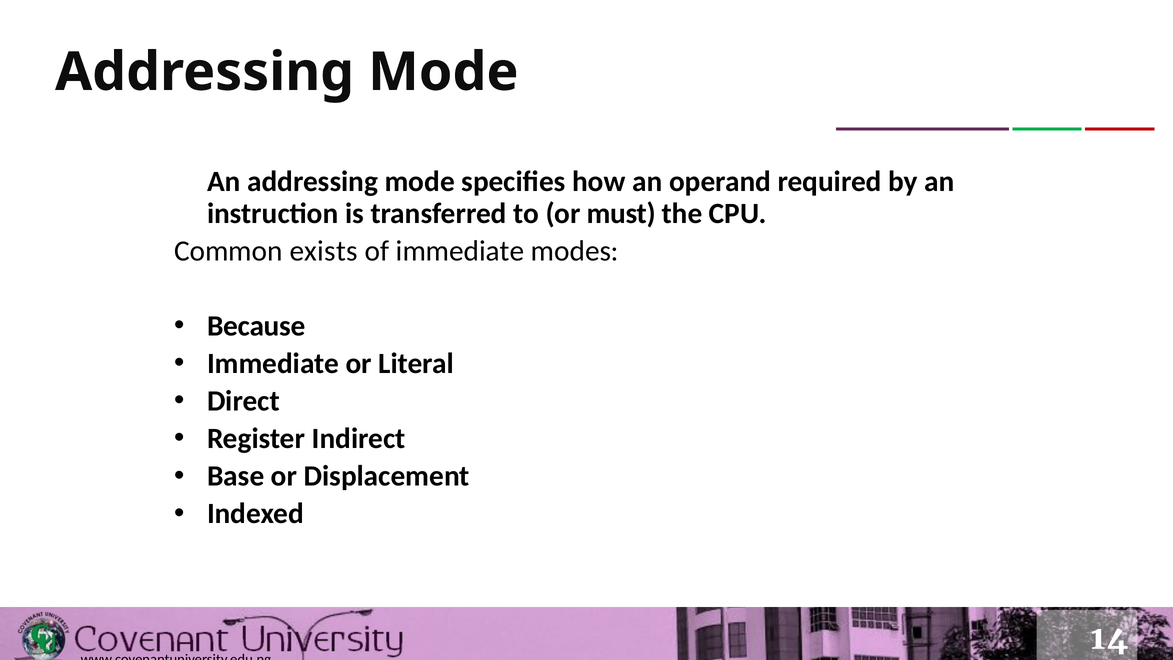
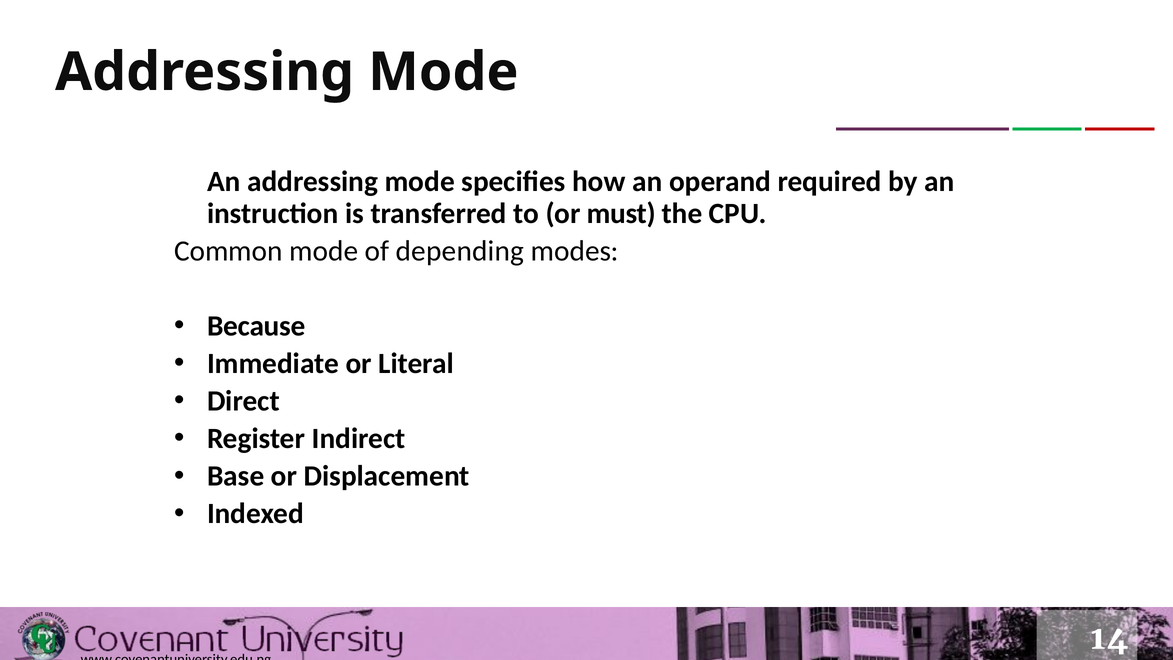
Common exists: exists -> mode
of immediate: immediate -> depending
